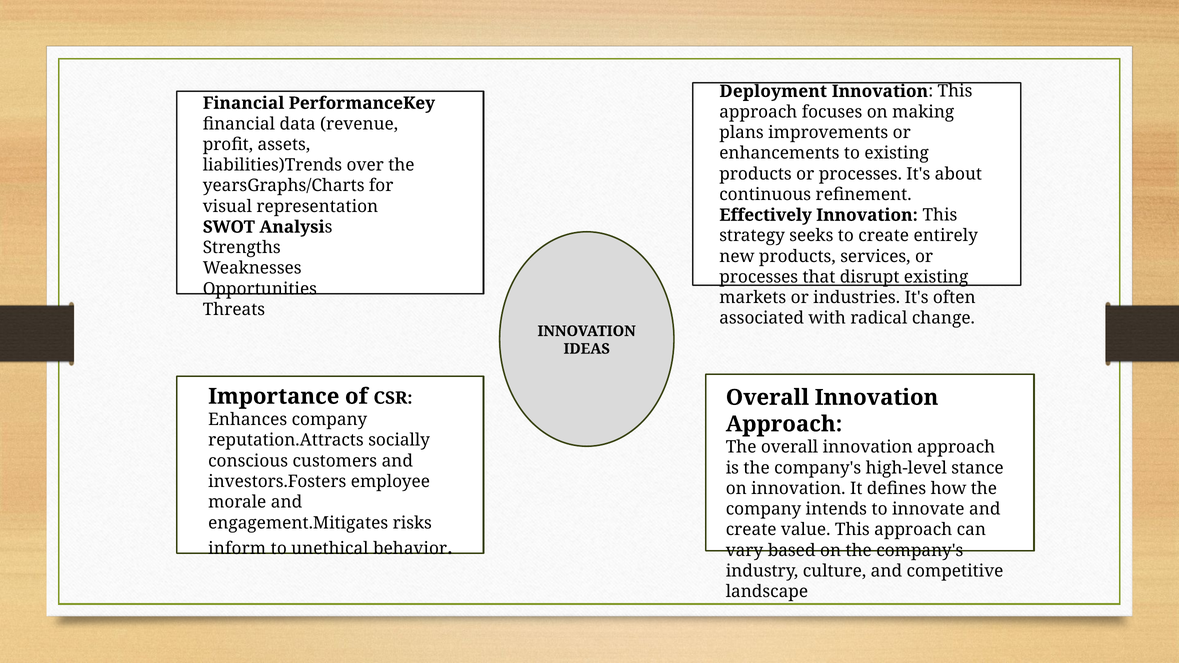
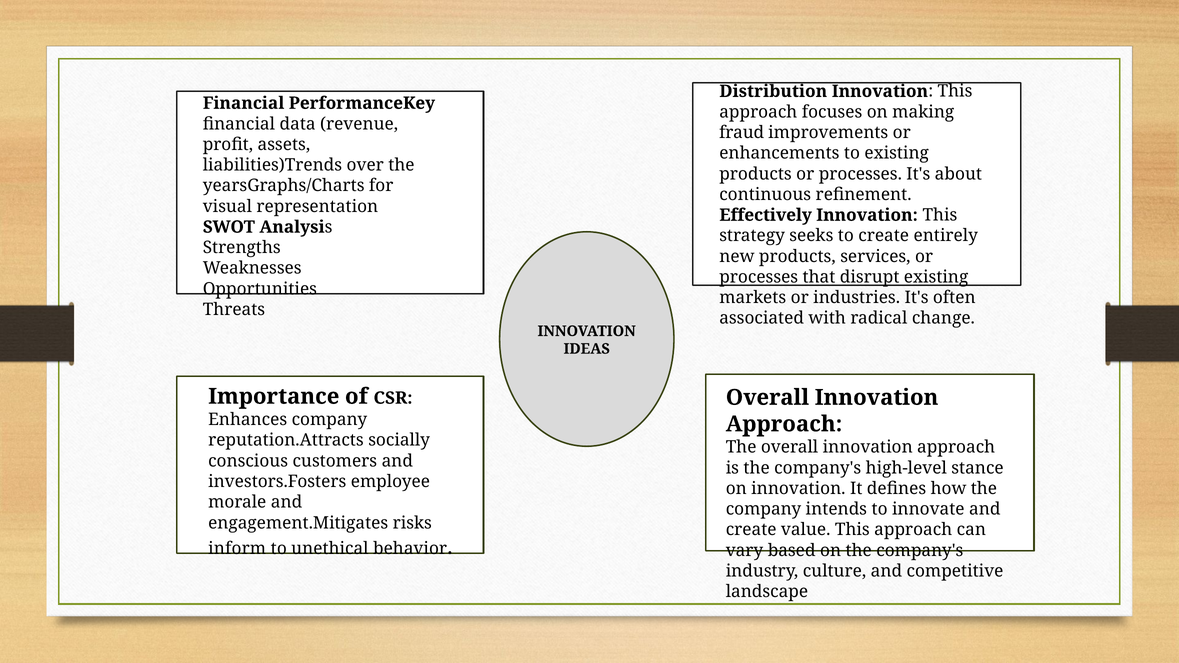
Deployment: Deployment -> Distribution
plans: plans -> fraud
